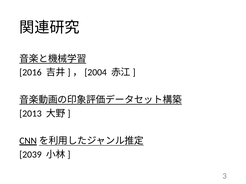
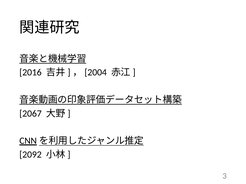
2013: 2013 -> 2067
2039: 2039 -> 2092
